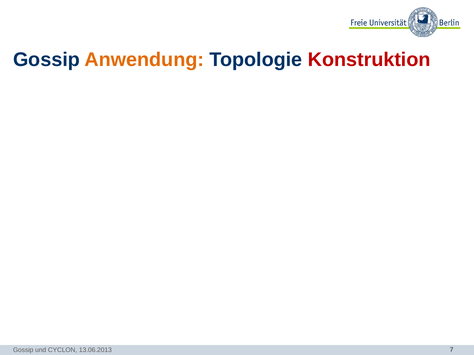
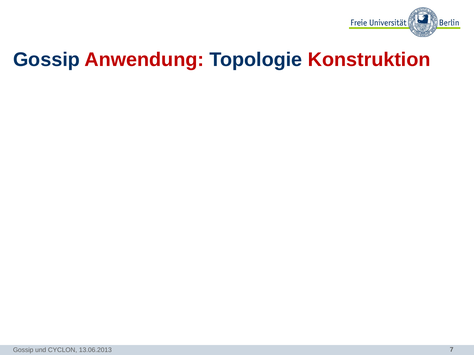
Anwendung colour: orange -> red
